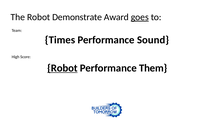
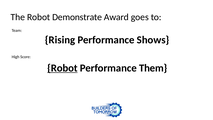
goes underline: present -> none
Times: Times -> Rising
Sound: Sound -> Shows
